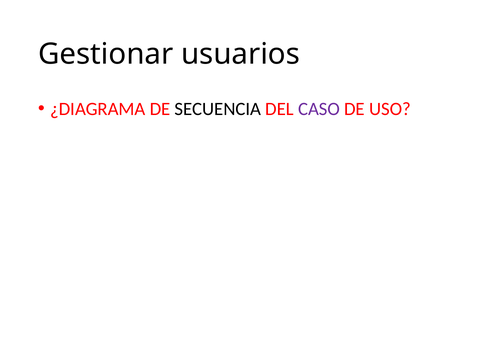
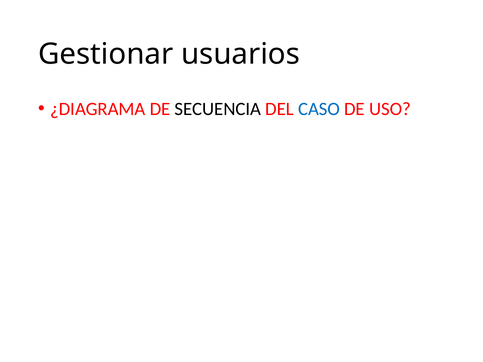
CASO colour: purple -> blue
